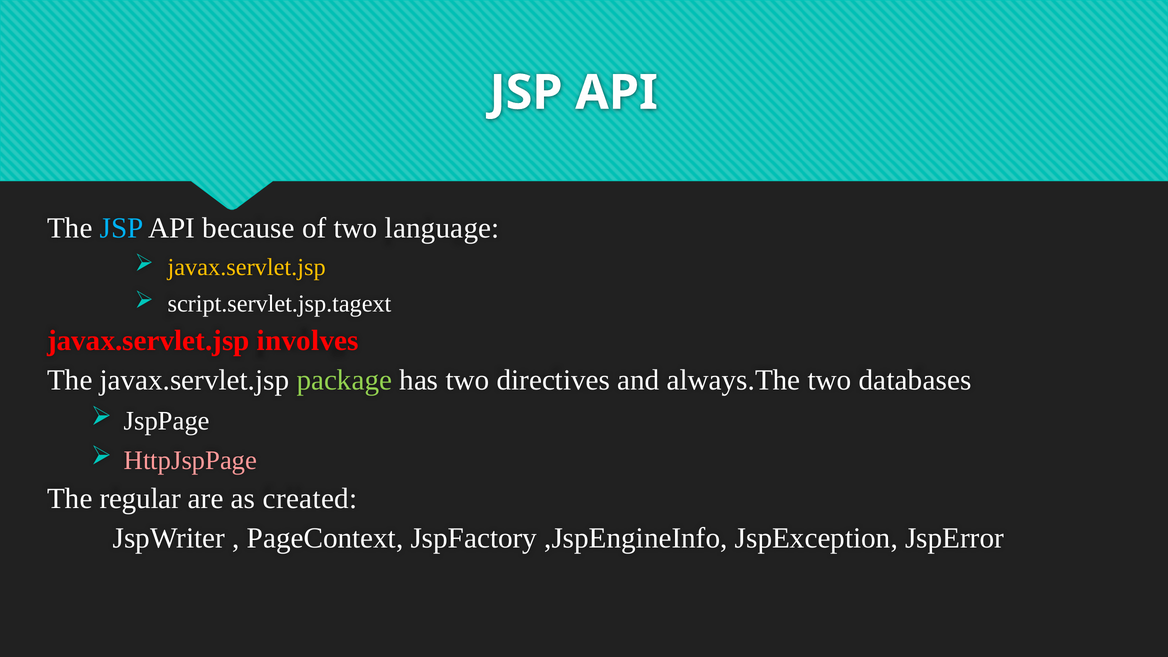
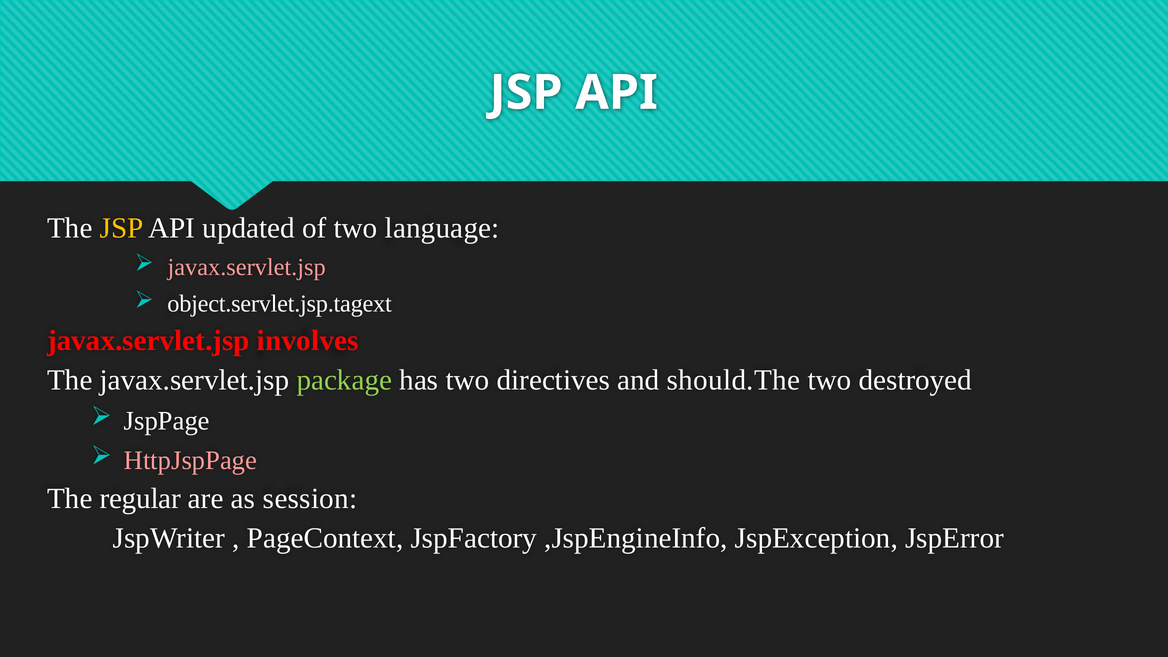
JSP at (122, 228) colour: light blue -> yellow
because: because -> updated
javax.servlet.jsp at (247, 267) colour: yellow -> pink
script.servlet.jsp.tagext: script.servlet.jsp.tagext -> object.servlet.jsp.tagext
always.The: always.The -> should.The
databases: databases -> destroyed
created: created -> session
